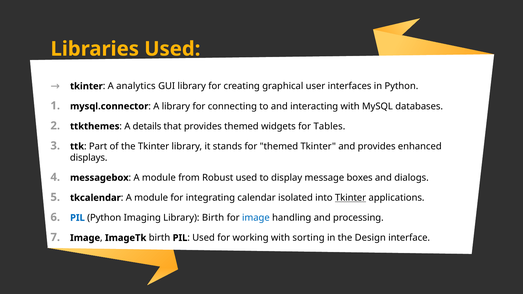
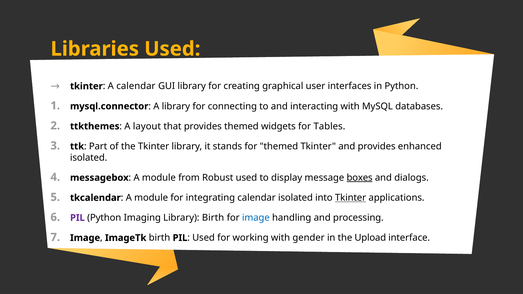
A analytics: analytics -> calendar
details: details -> layout
displays at (89, 158): displays -> isolated
boxes underline: none -> present
PIL at (77, 218) colour: blue -> purple
sorting: sorting -> gender
Design: Design -> Upload
